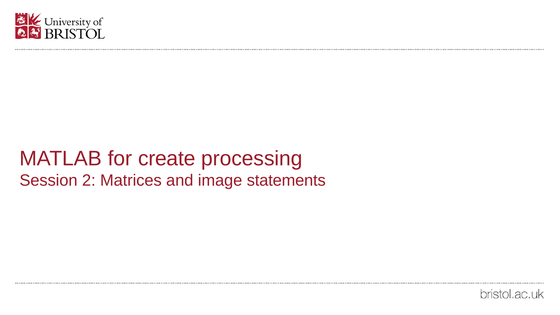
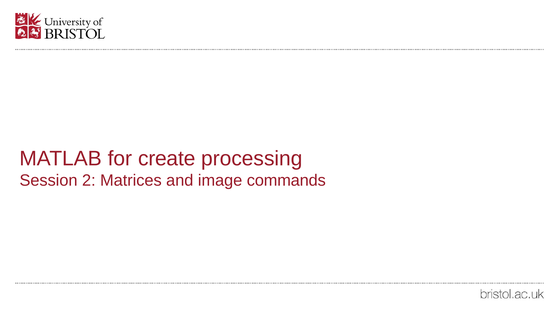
statements: statements -> commands
